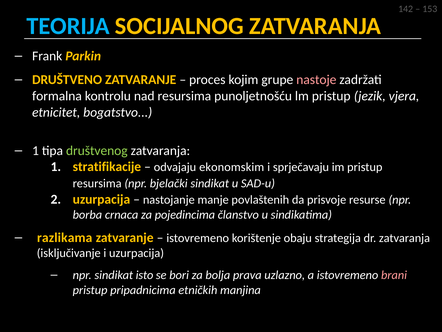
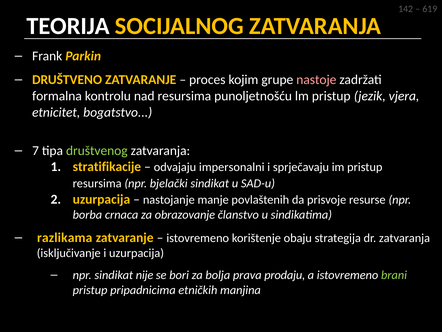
153: 153 -> 619
TEORIJA colour: light blue -> white
1 at (36, 150): 1 -> 7
ekonomskim: ekonomskim -> impersonalni
pojedincima: pojedincima -> obrazovanje
isto: isto -> nije
uzlazno: uzlazno -> prodaju
brani colour: pink -> light green
